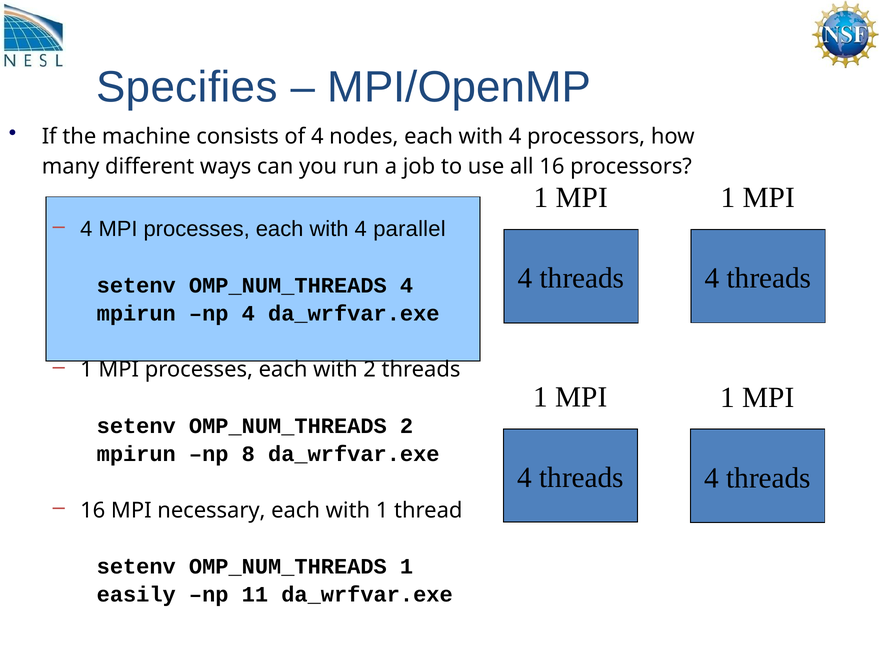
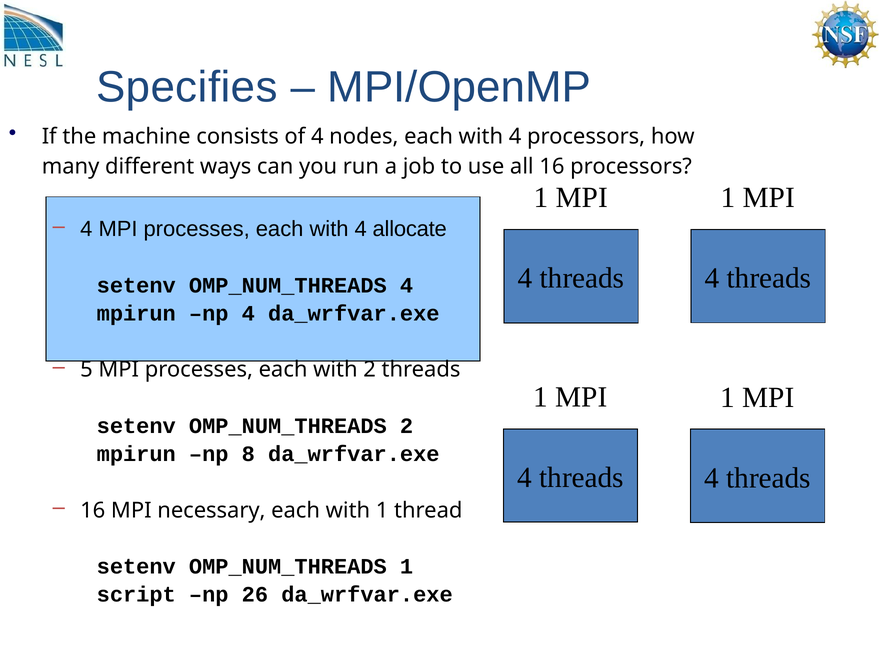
parallel: parallel -> allocate
1 at (87, 370): 1 -> 5
easily: easily -> script
11: 11 -> 26
